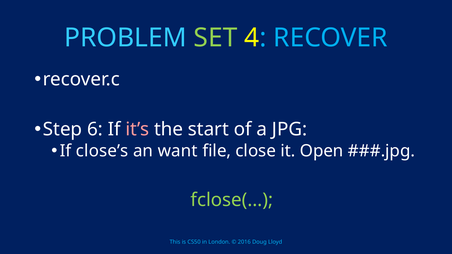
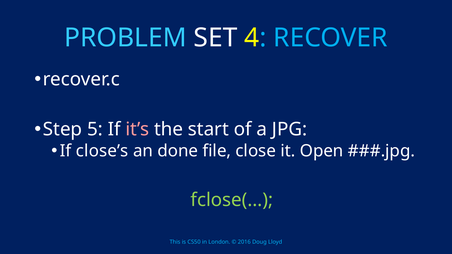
SET colour: light green -> white
6: 6 -> 5
want: want -> done
